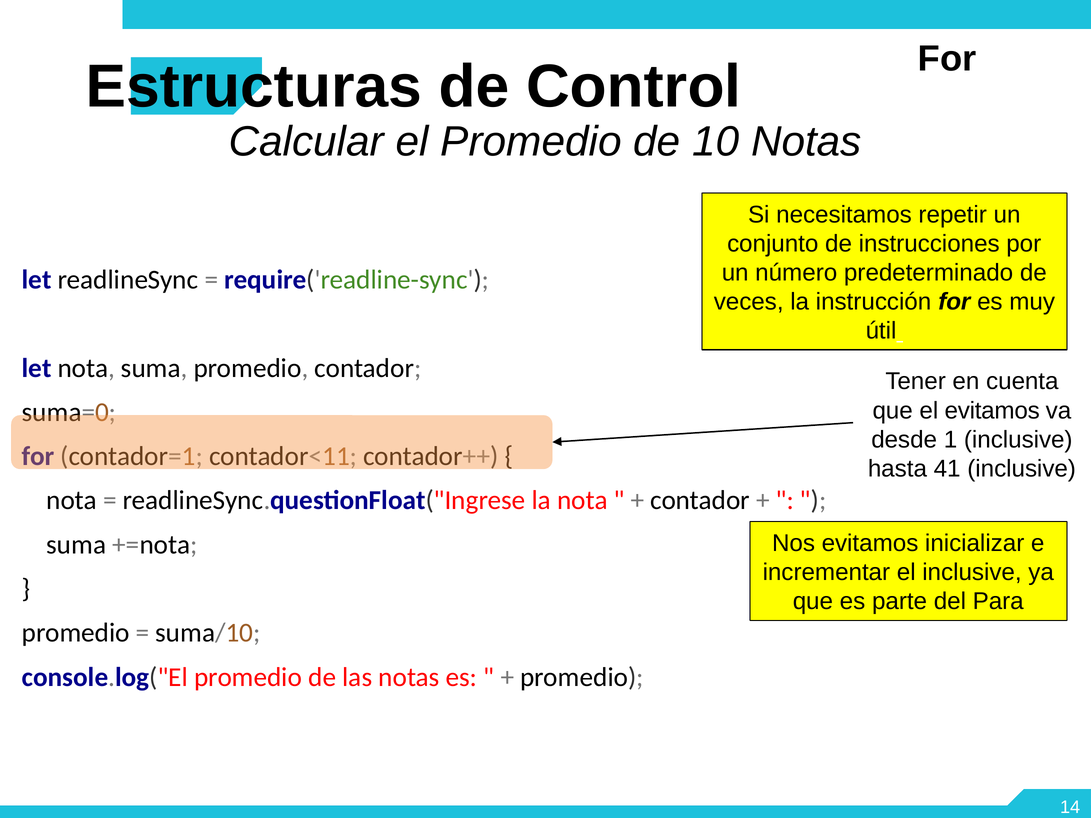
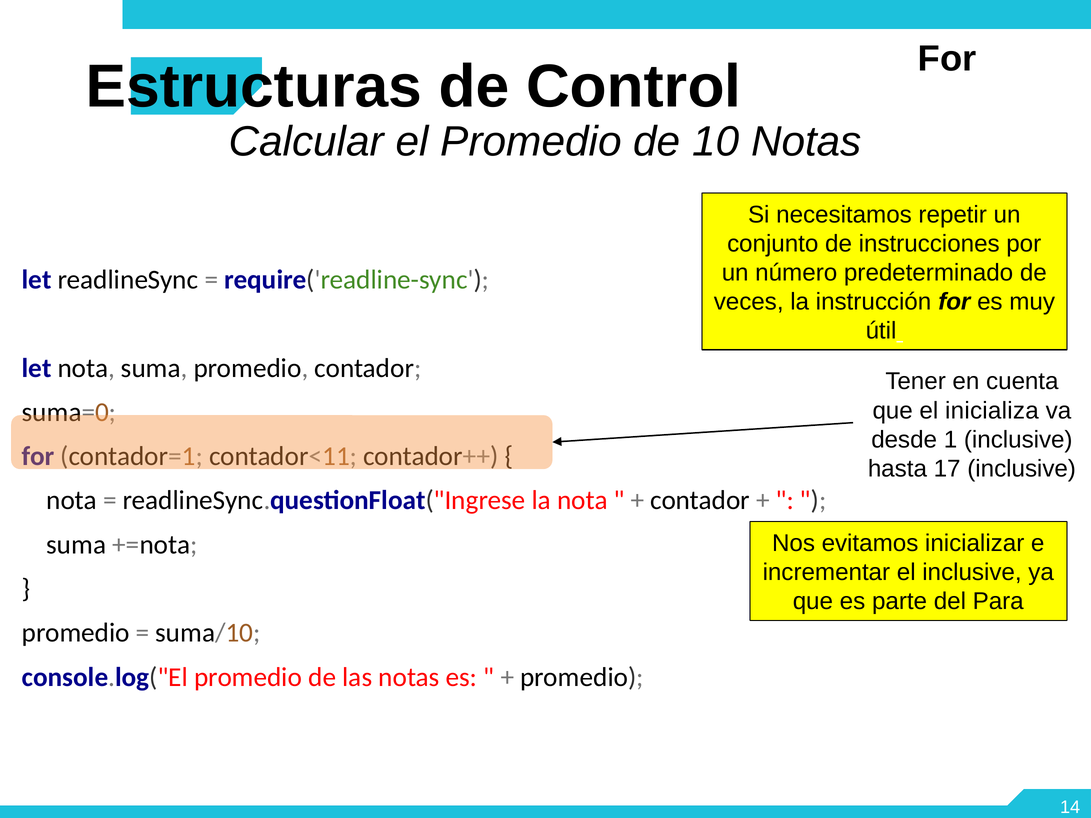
el evitamos: evitamos -> inicializa
41: 41 -> 17
